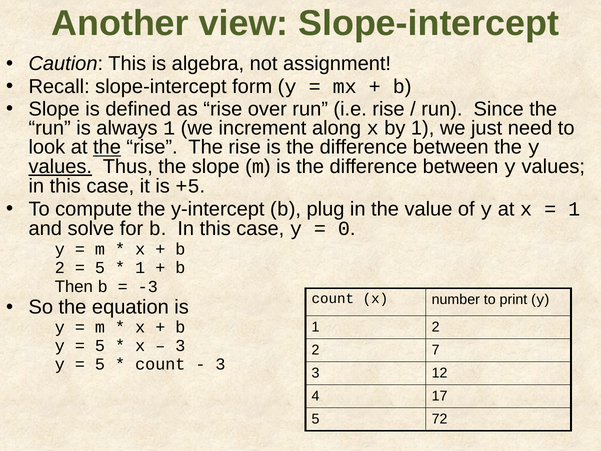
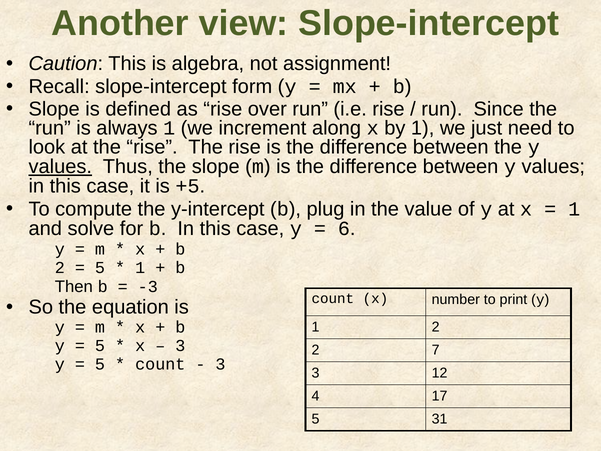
the at (107, 147) underline: present -> none
0: 0 -> 6
72: 72 -> 31
